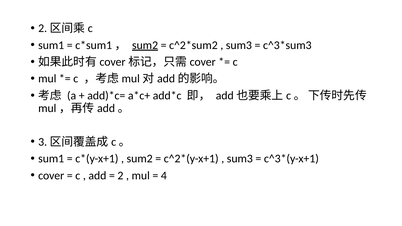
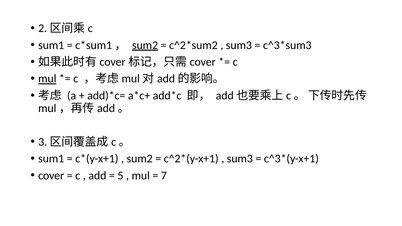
mul at (47, 79) underline: none -> present
2: 2 -> 5
4: 4 -> 7
